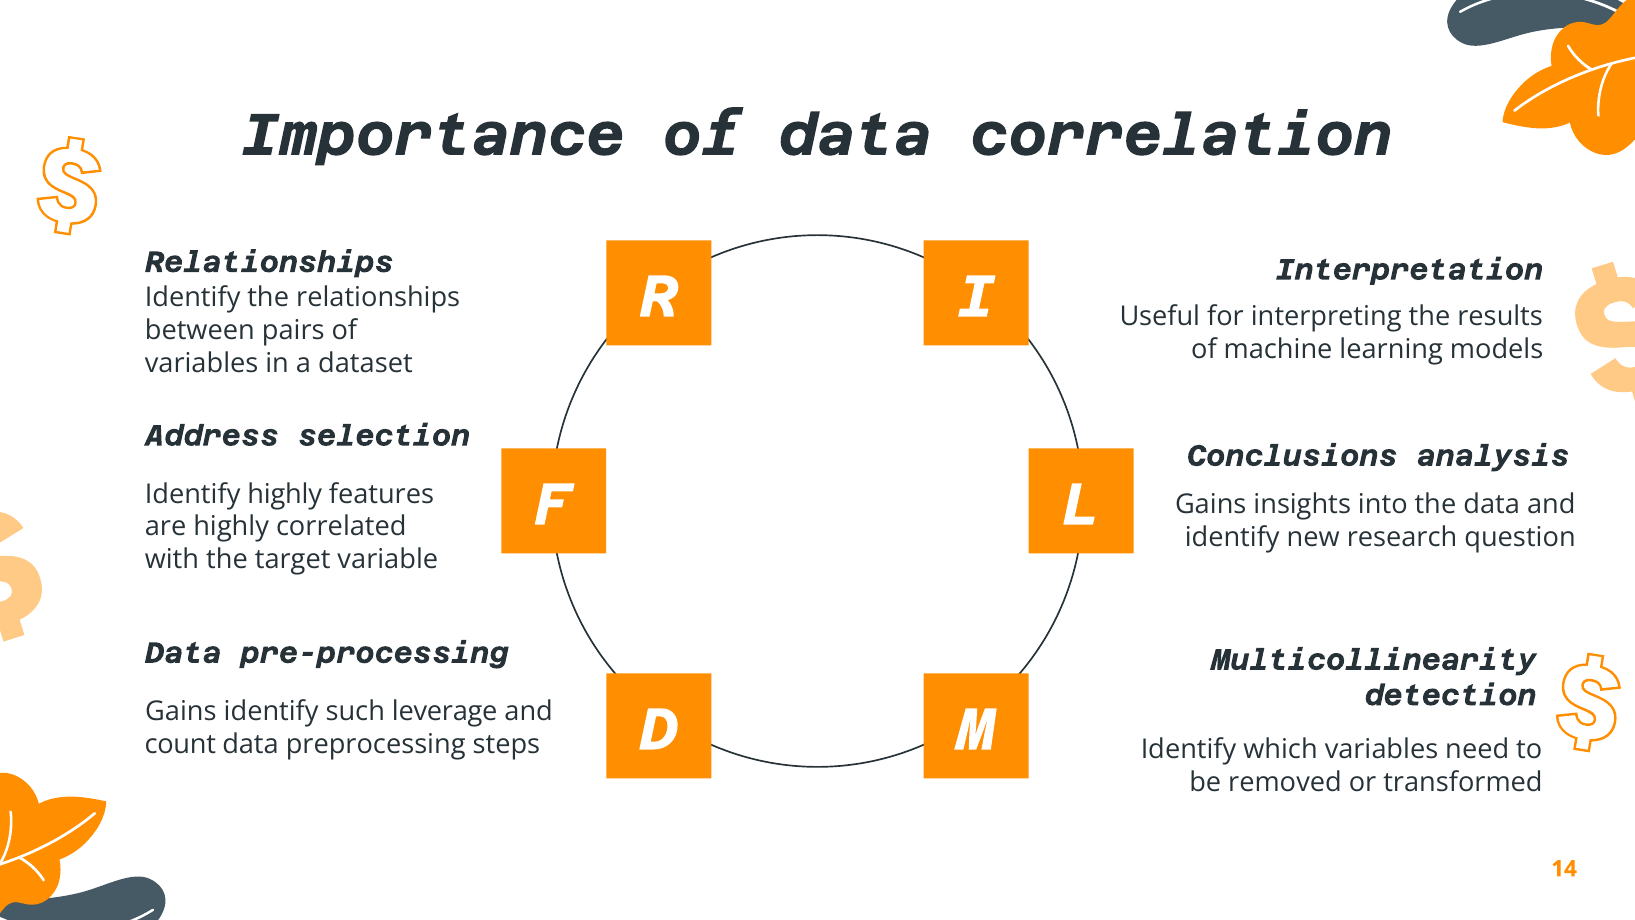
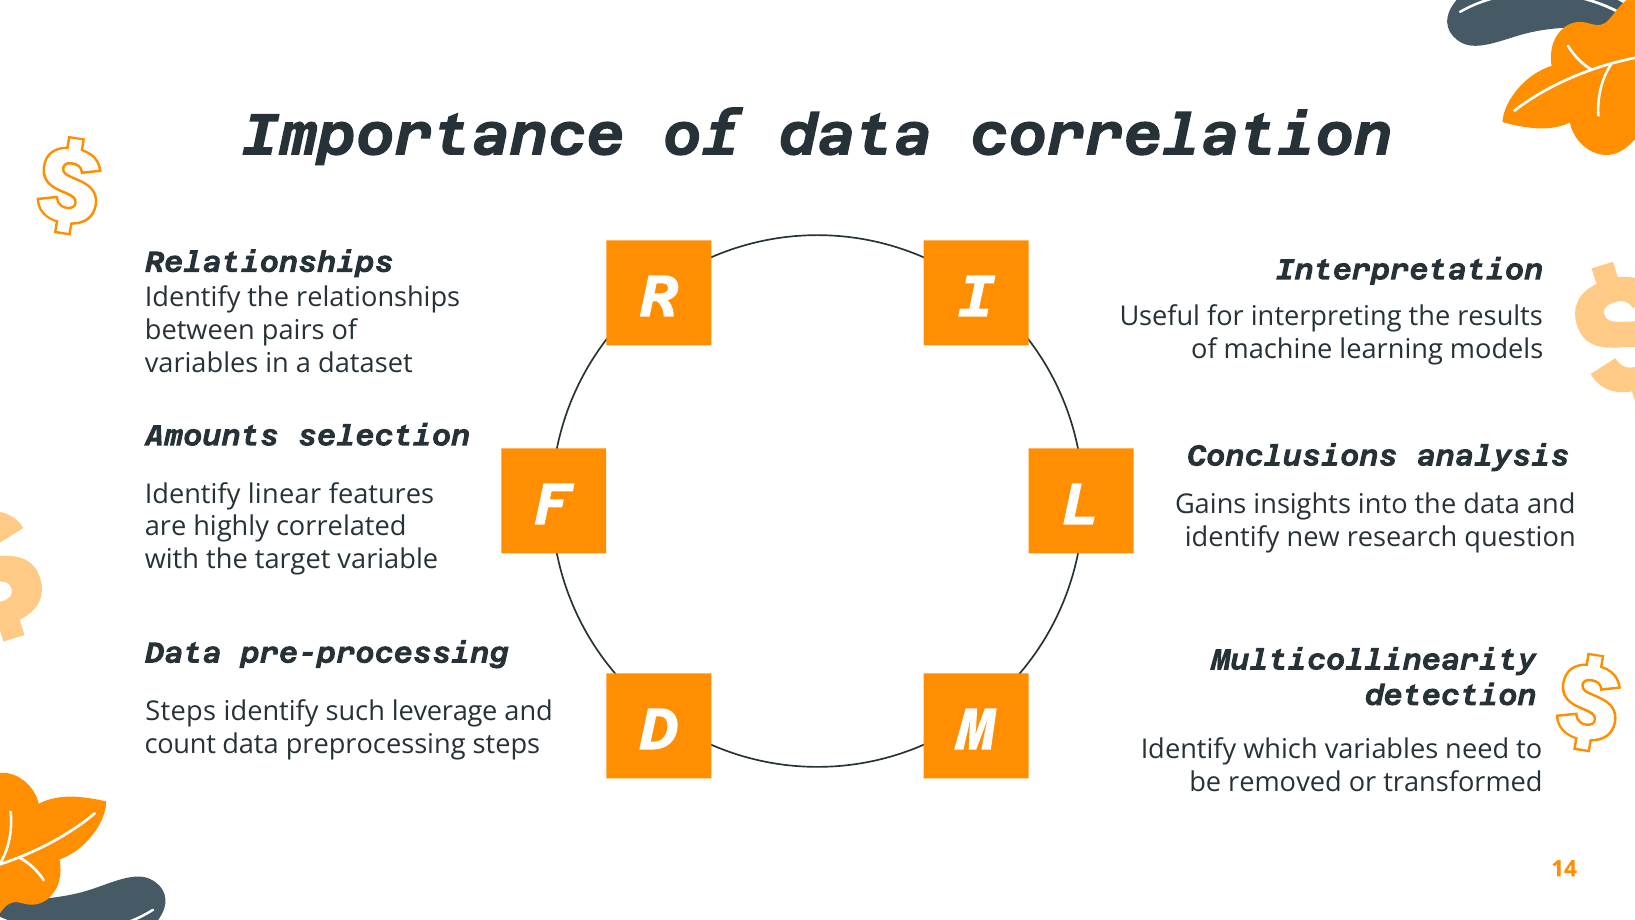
Address: Address -> Amounts
Identify highly: highly -> linear
Gains at (181, 711): Gains -> Steps
